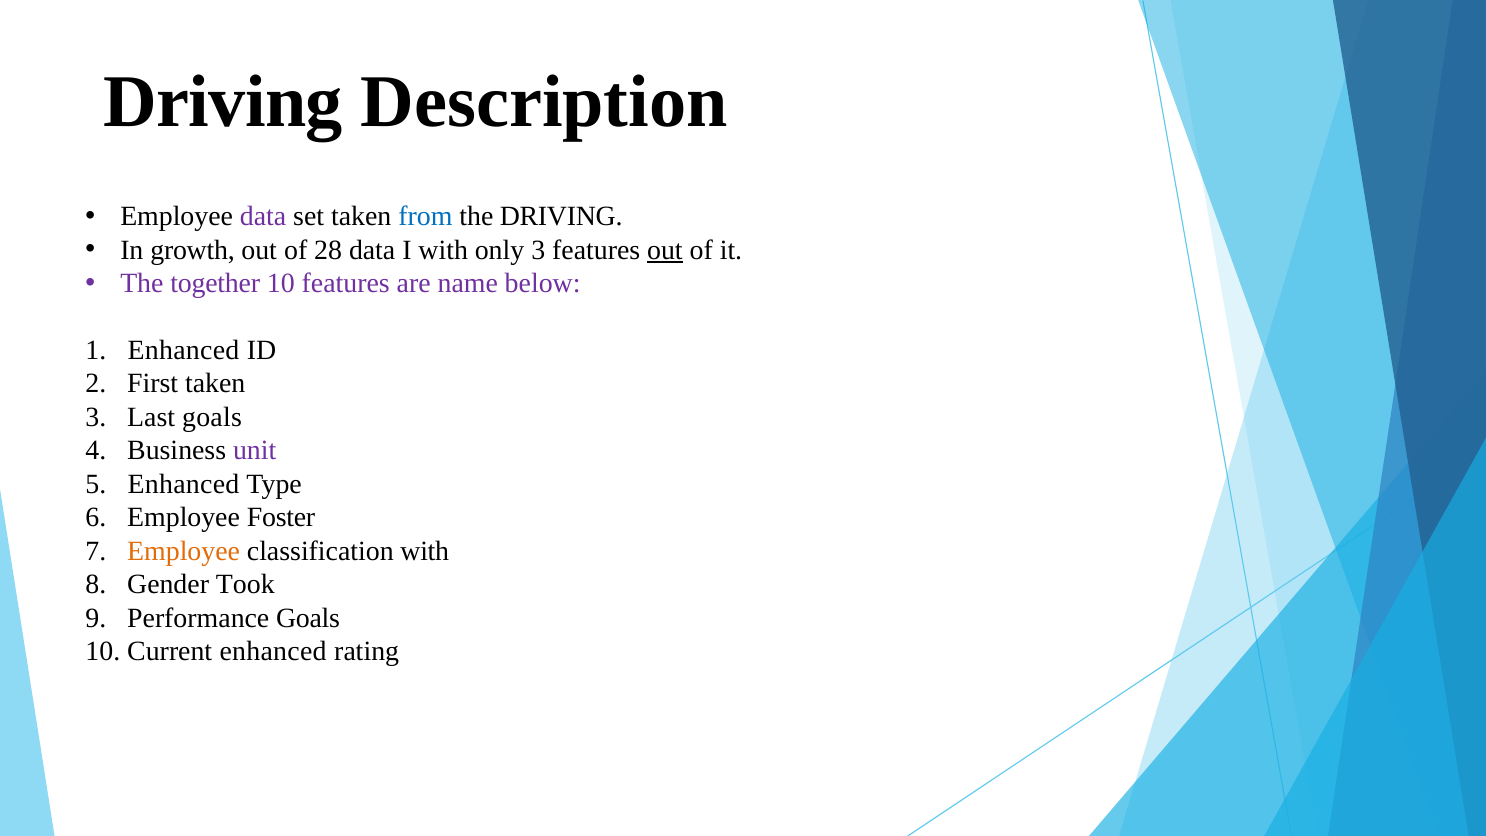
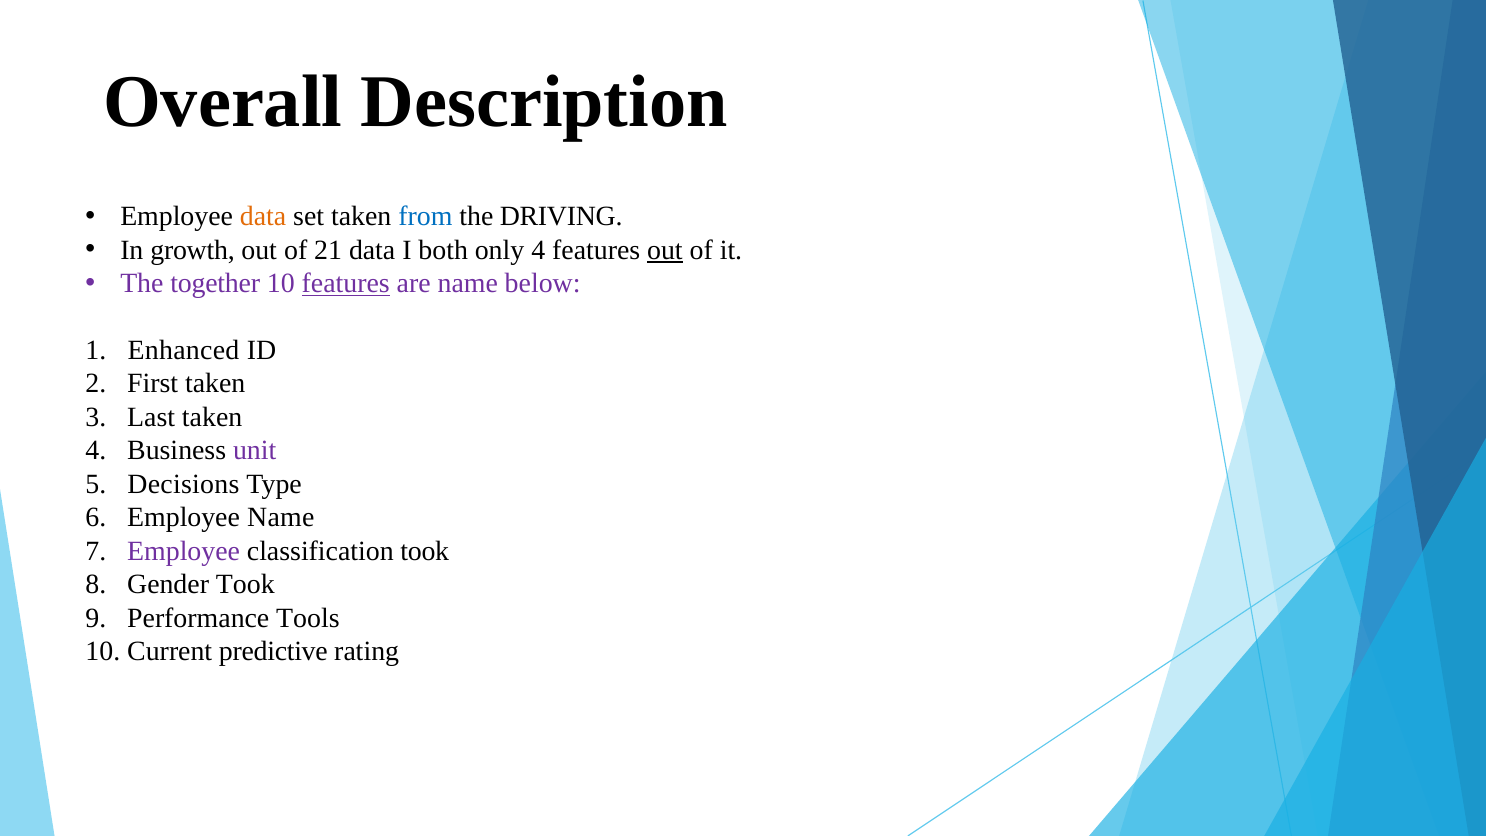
Driving at (223, 102): Driving -> Overall
data at (263, 217) colour: purple -> orange
28: 28 -> 21
I with: with -> both
only 3: 3 -> 4
features at (346, 283) underline: none -> present
Last goals: goals -> taken
Enhanced at (183, 484): Enhanced -> Decisions
Employee Foster: Foster -> Name
Employee at (184, 551) colour: orange -> purple
classification with: with -> took
Performance Goals: Goals -> Tools
Current enhanced: enhanced -> predictive
